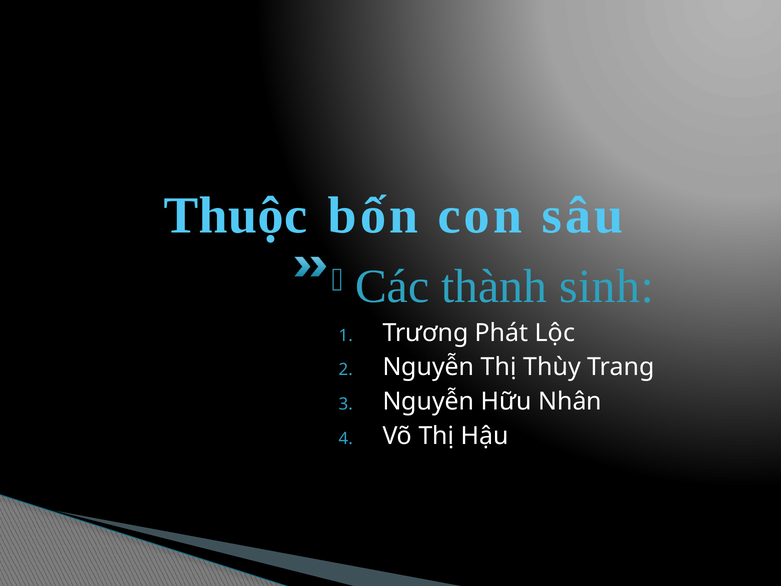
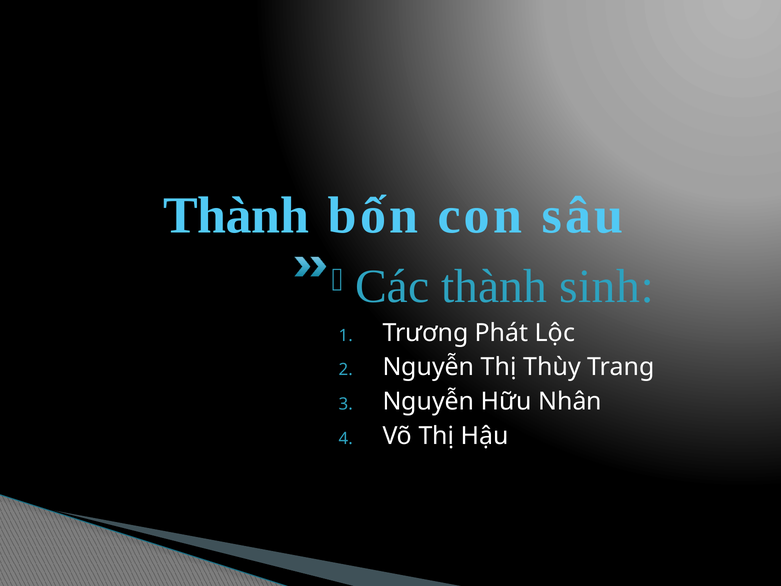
Thuộc at (236, 215): Thuộc -> Thành
